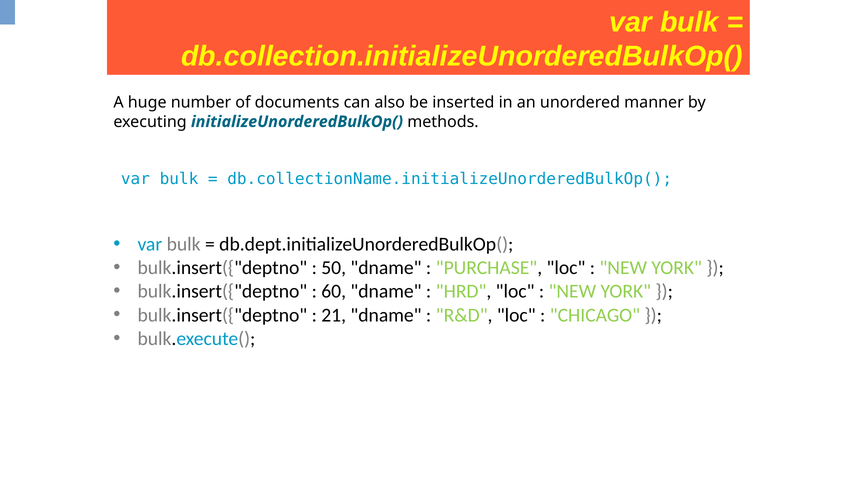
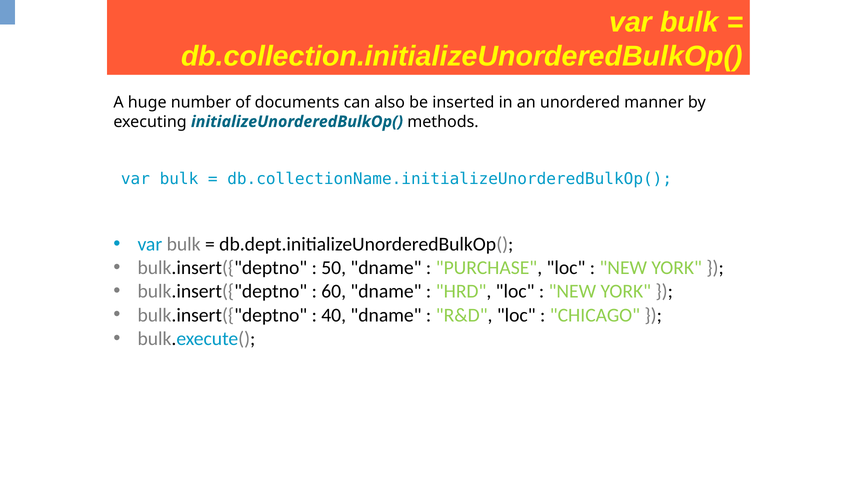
21: 21 -> 40
